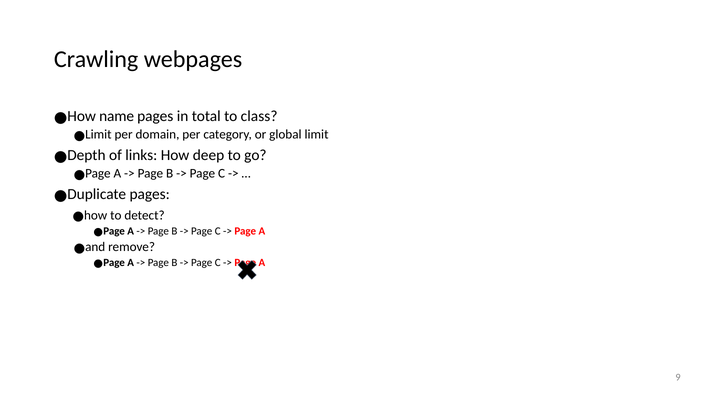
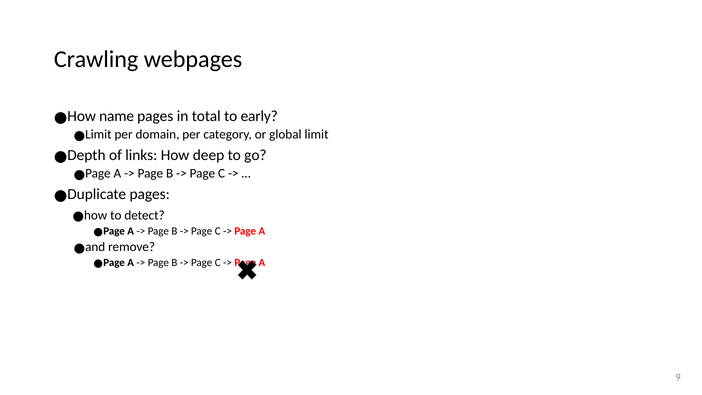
class: class -> early
